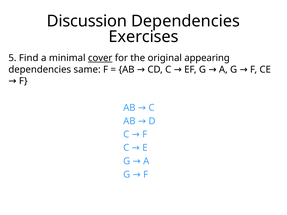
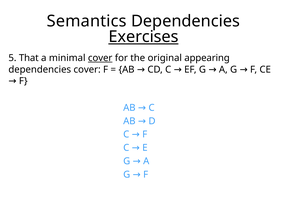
Discussion: Discussion -> Semantics
Exercises underline: none -> present
Find: Find -> That
dependencies same: same -> cover
